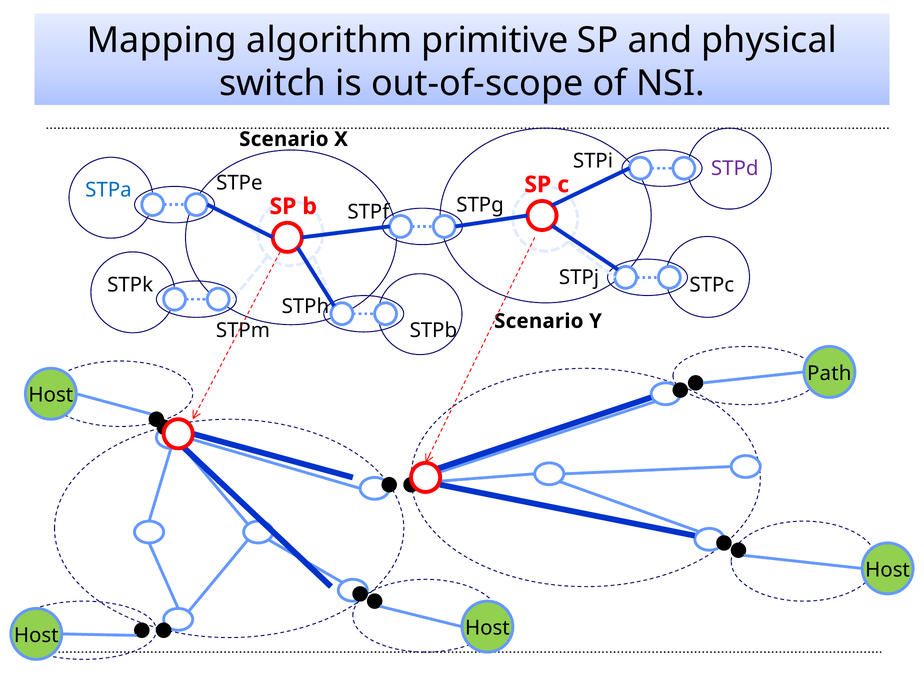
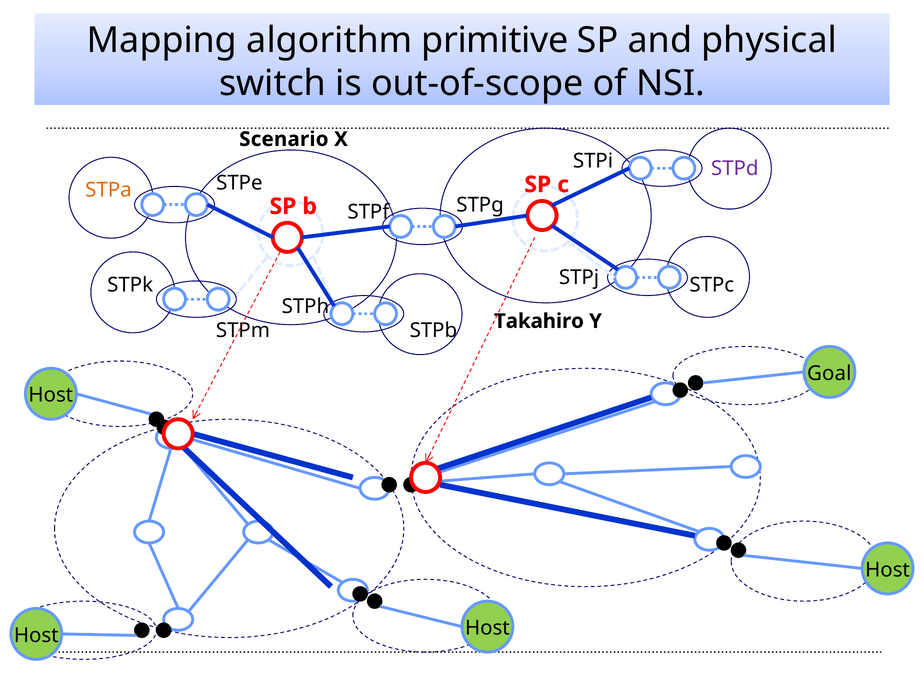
STPa colour: blue -> orange
Scenario at (539, 321): Scenario -> Takahiro
Path: Path -> Goal
